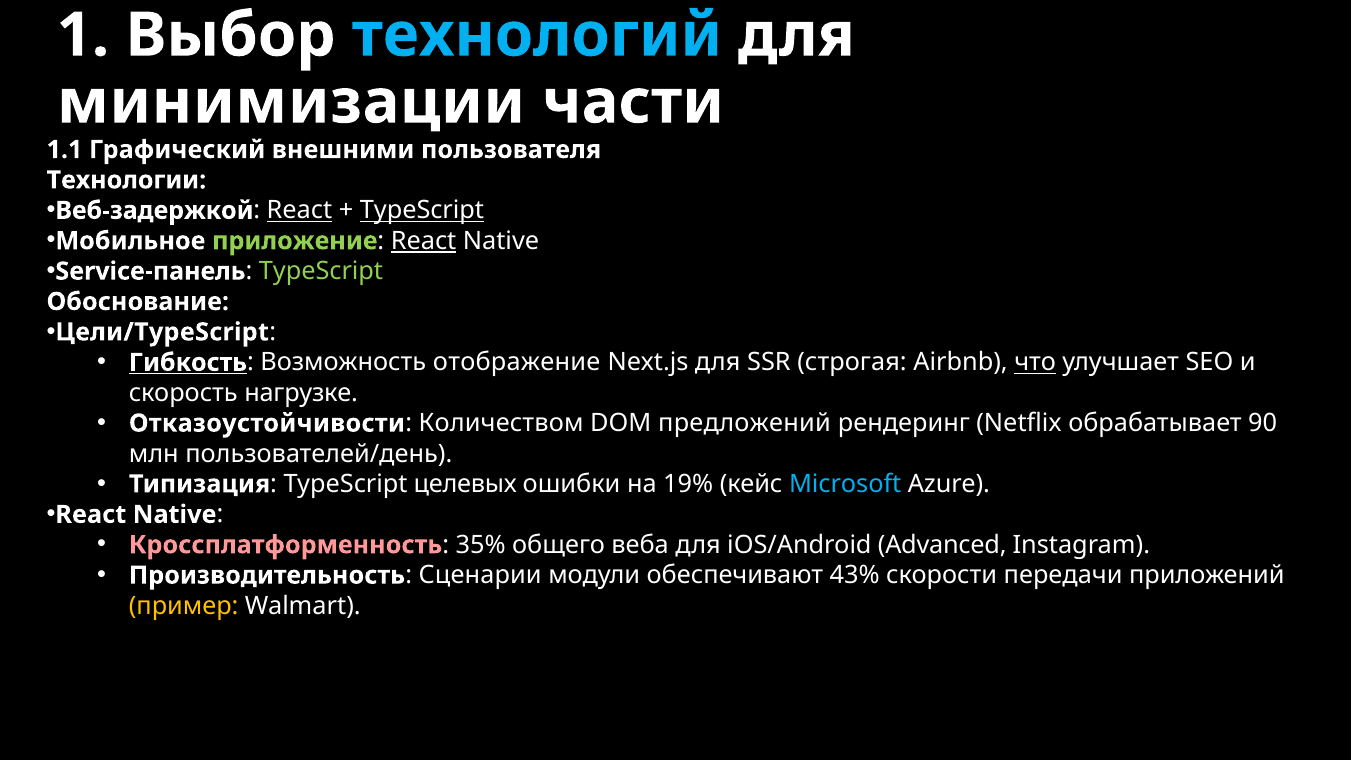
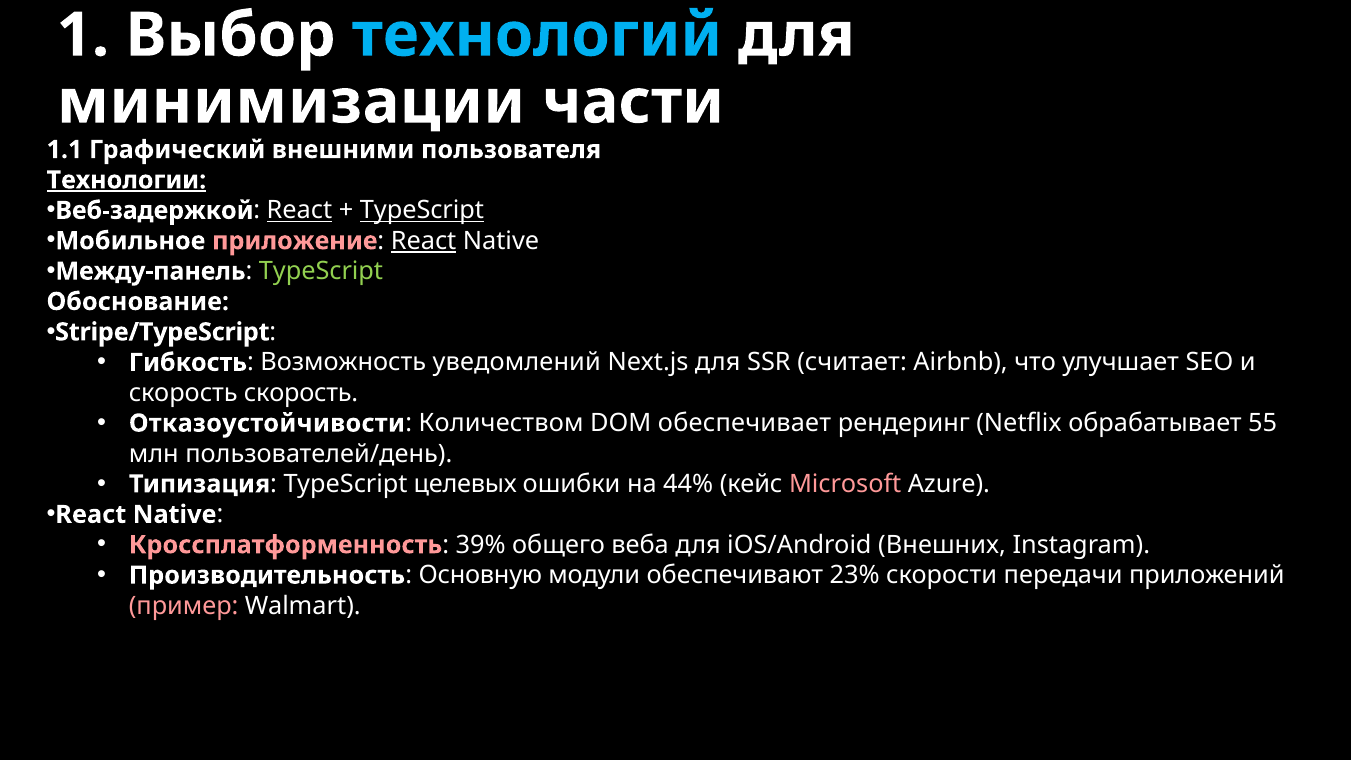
Технологии underline: none -> present
приложение colour: light green -> pink
Service-панель: Service-панель -> Между-панель
Цели/TypeScript: Цели/TypeScript -> Stripe/TypeScript
Гибкость underline: present -> none
отображение: отображение -> уведомлений
строгая: строгая -> считает
что underline: present -> none
скорость нагрузке: нагрузке -> скорость
предложений: предложений -> обеспечивает
90: 90 -> 55
19%: 19% -> 44%
Microsoft colour: light blue -> pink
35%: 35% -> 39%
Advanced: Advanced -> Внешних
Сценарии: Сценарии -> Основную
43%: 43% -> 23%
пример colour: yellow -> pink
